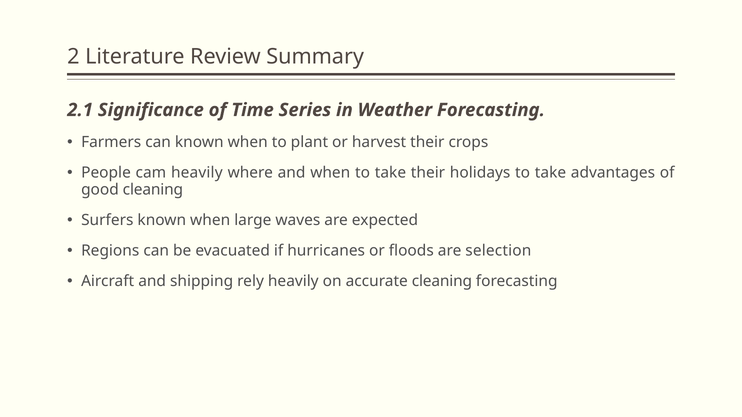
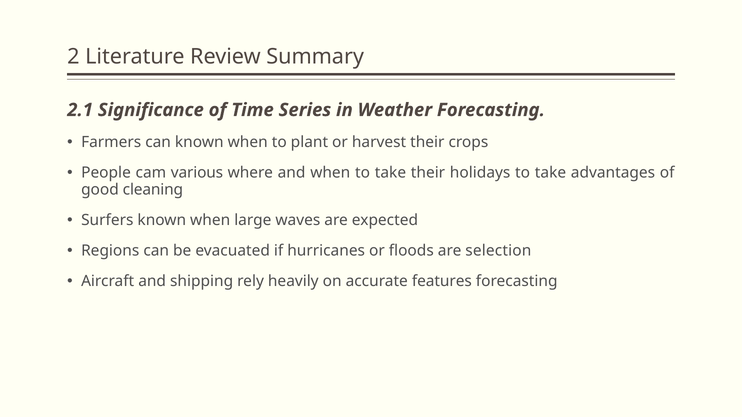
cam heavily: heavily -> various
accurate cleaning: cleaning -> features
